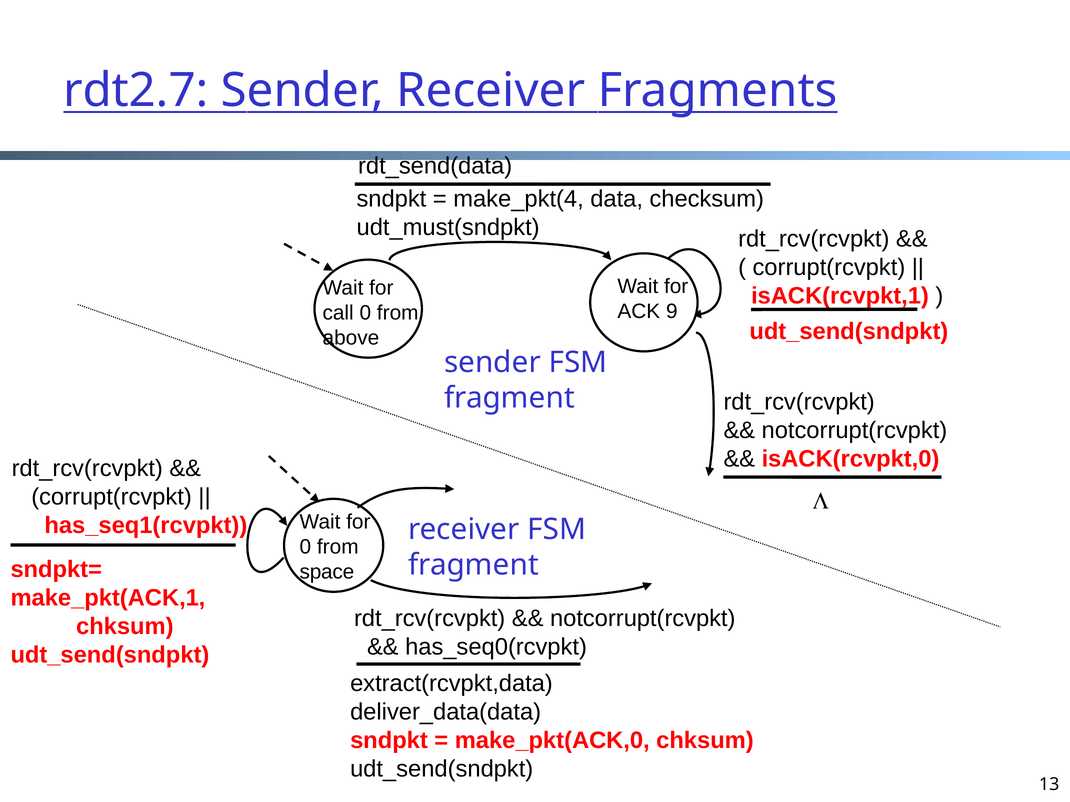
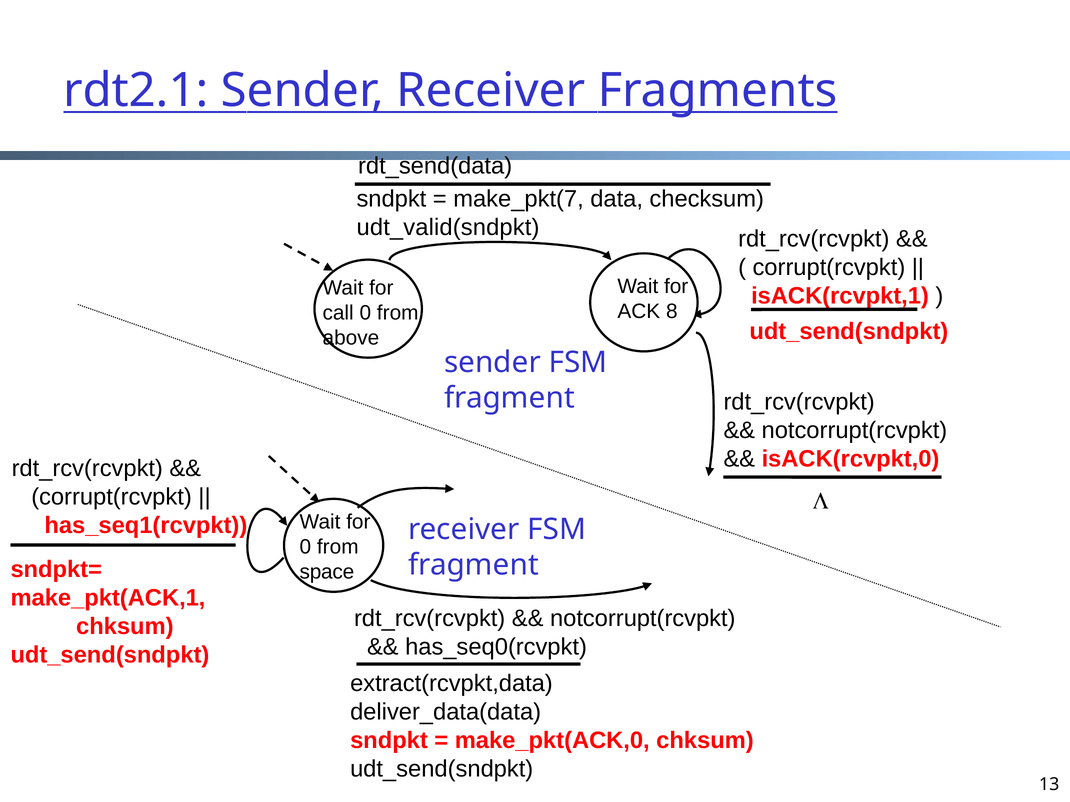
rdt2.7: rdt2.7 -> rdt2.1
make_pkt(4: make_pkt(4 -> make_pkt(7
udt_must(sndpkt: udt_must(sndpkt -> udt_valid(sndpkt
9: 9 -> 8
